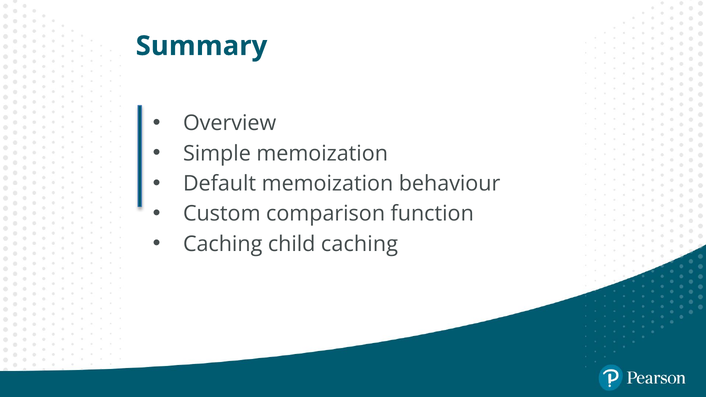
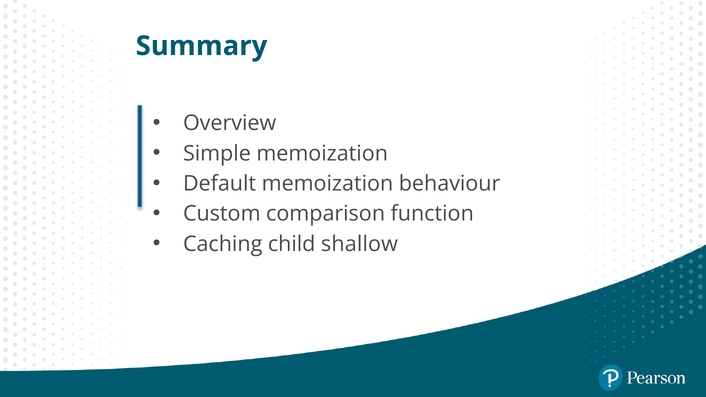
child caching: caching -> shallow
